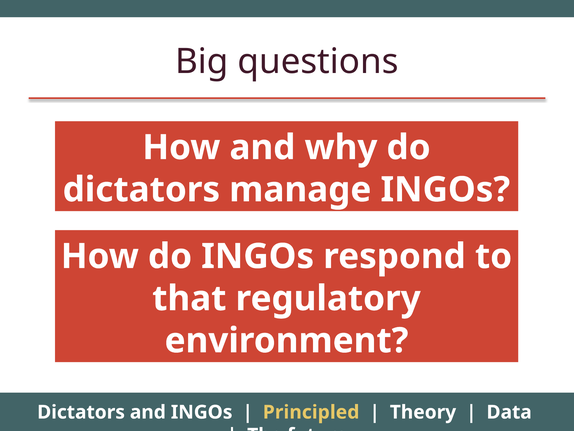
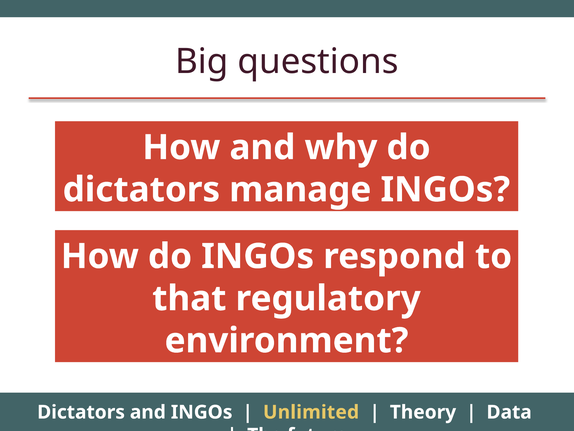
Principled: Principled -> Unlimited
